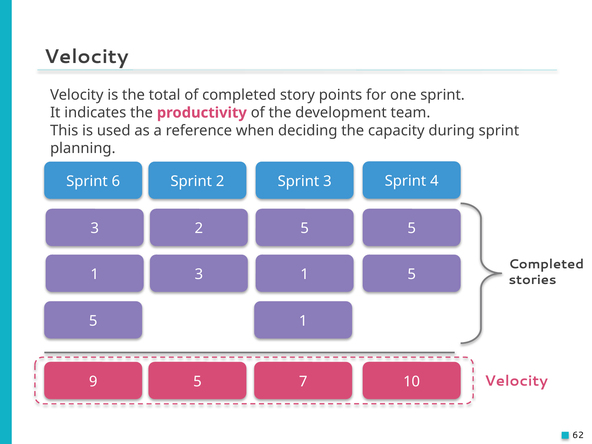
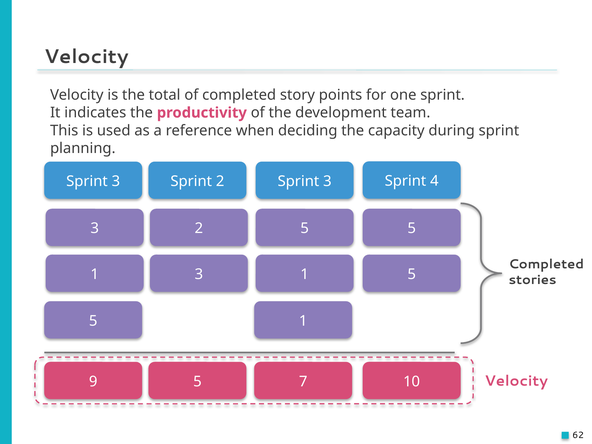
6 at (116, 181): 6 -> 3
